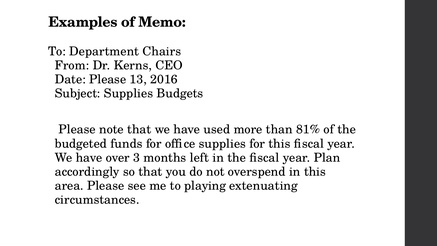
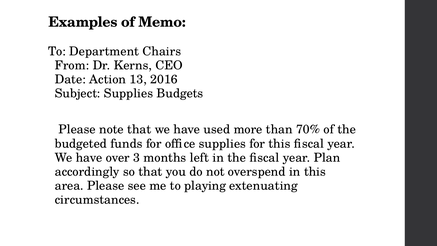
Date Please: Please -> Action
81%: 81% -> 70%
